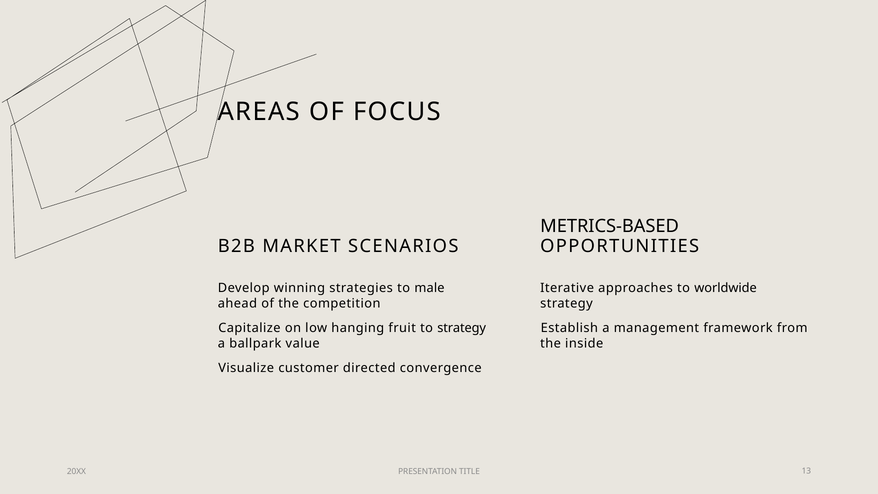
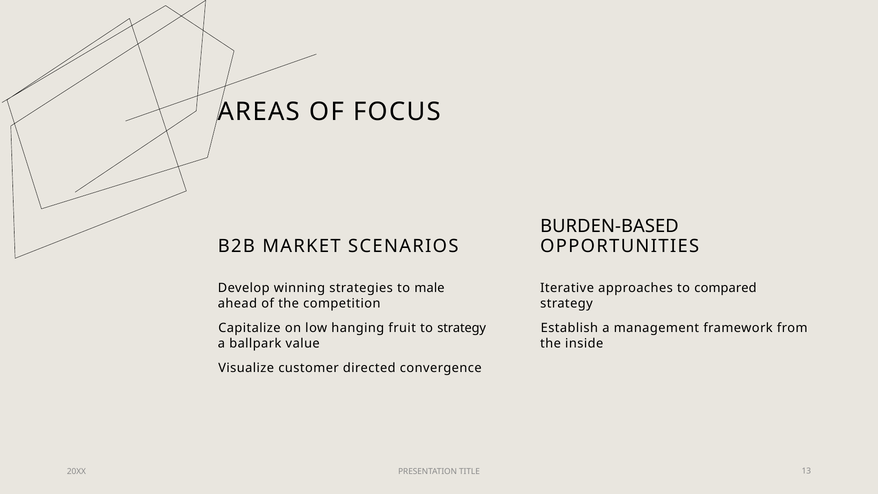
METRICS-BASED: METRICS-BASED -> BURDEN-BASED
worldwide: worldwide -> compared
